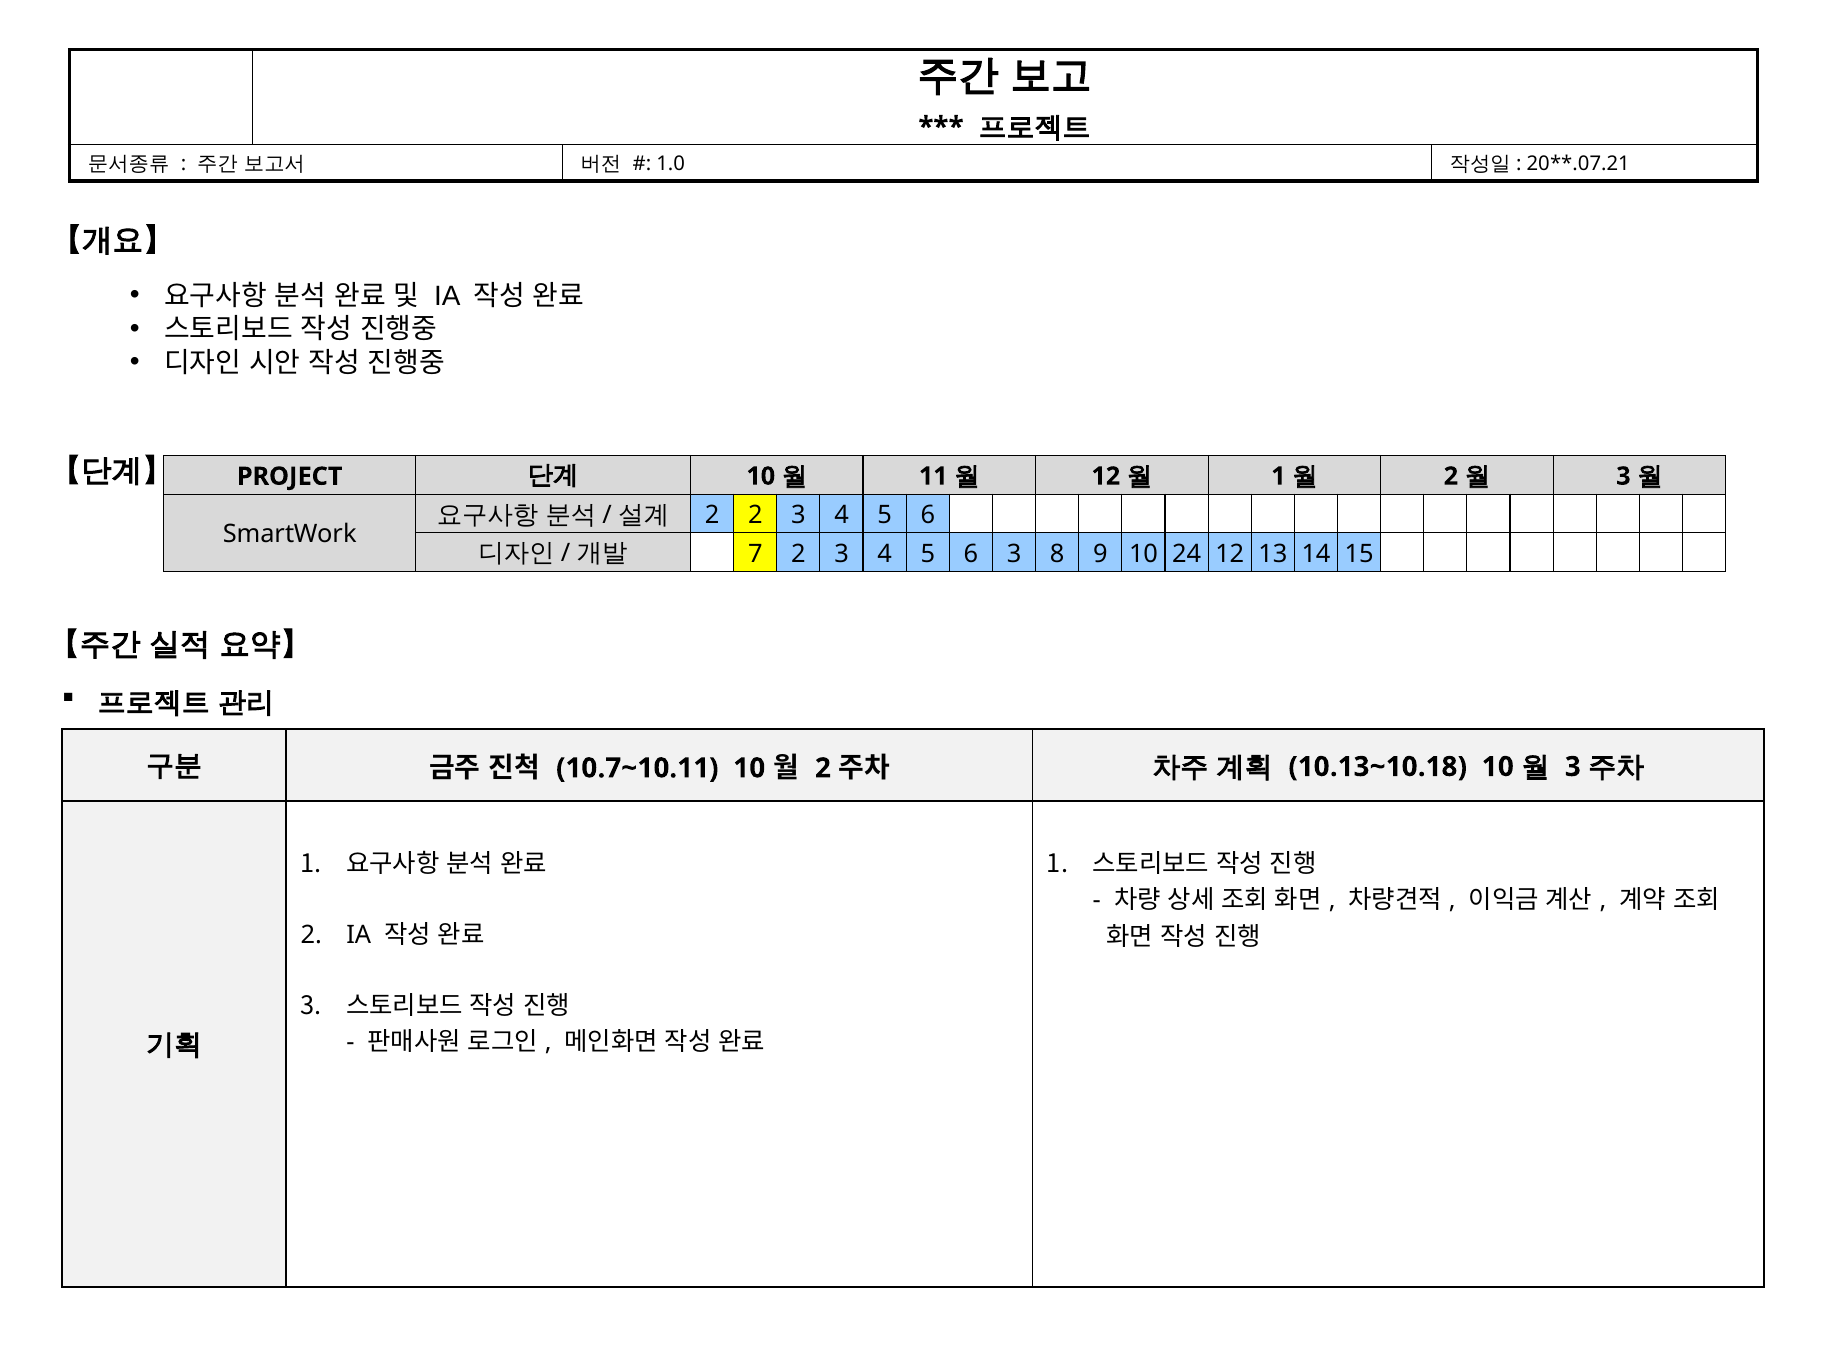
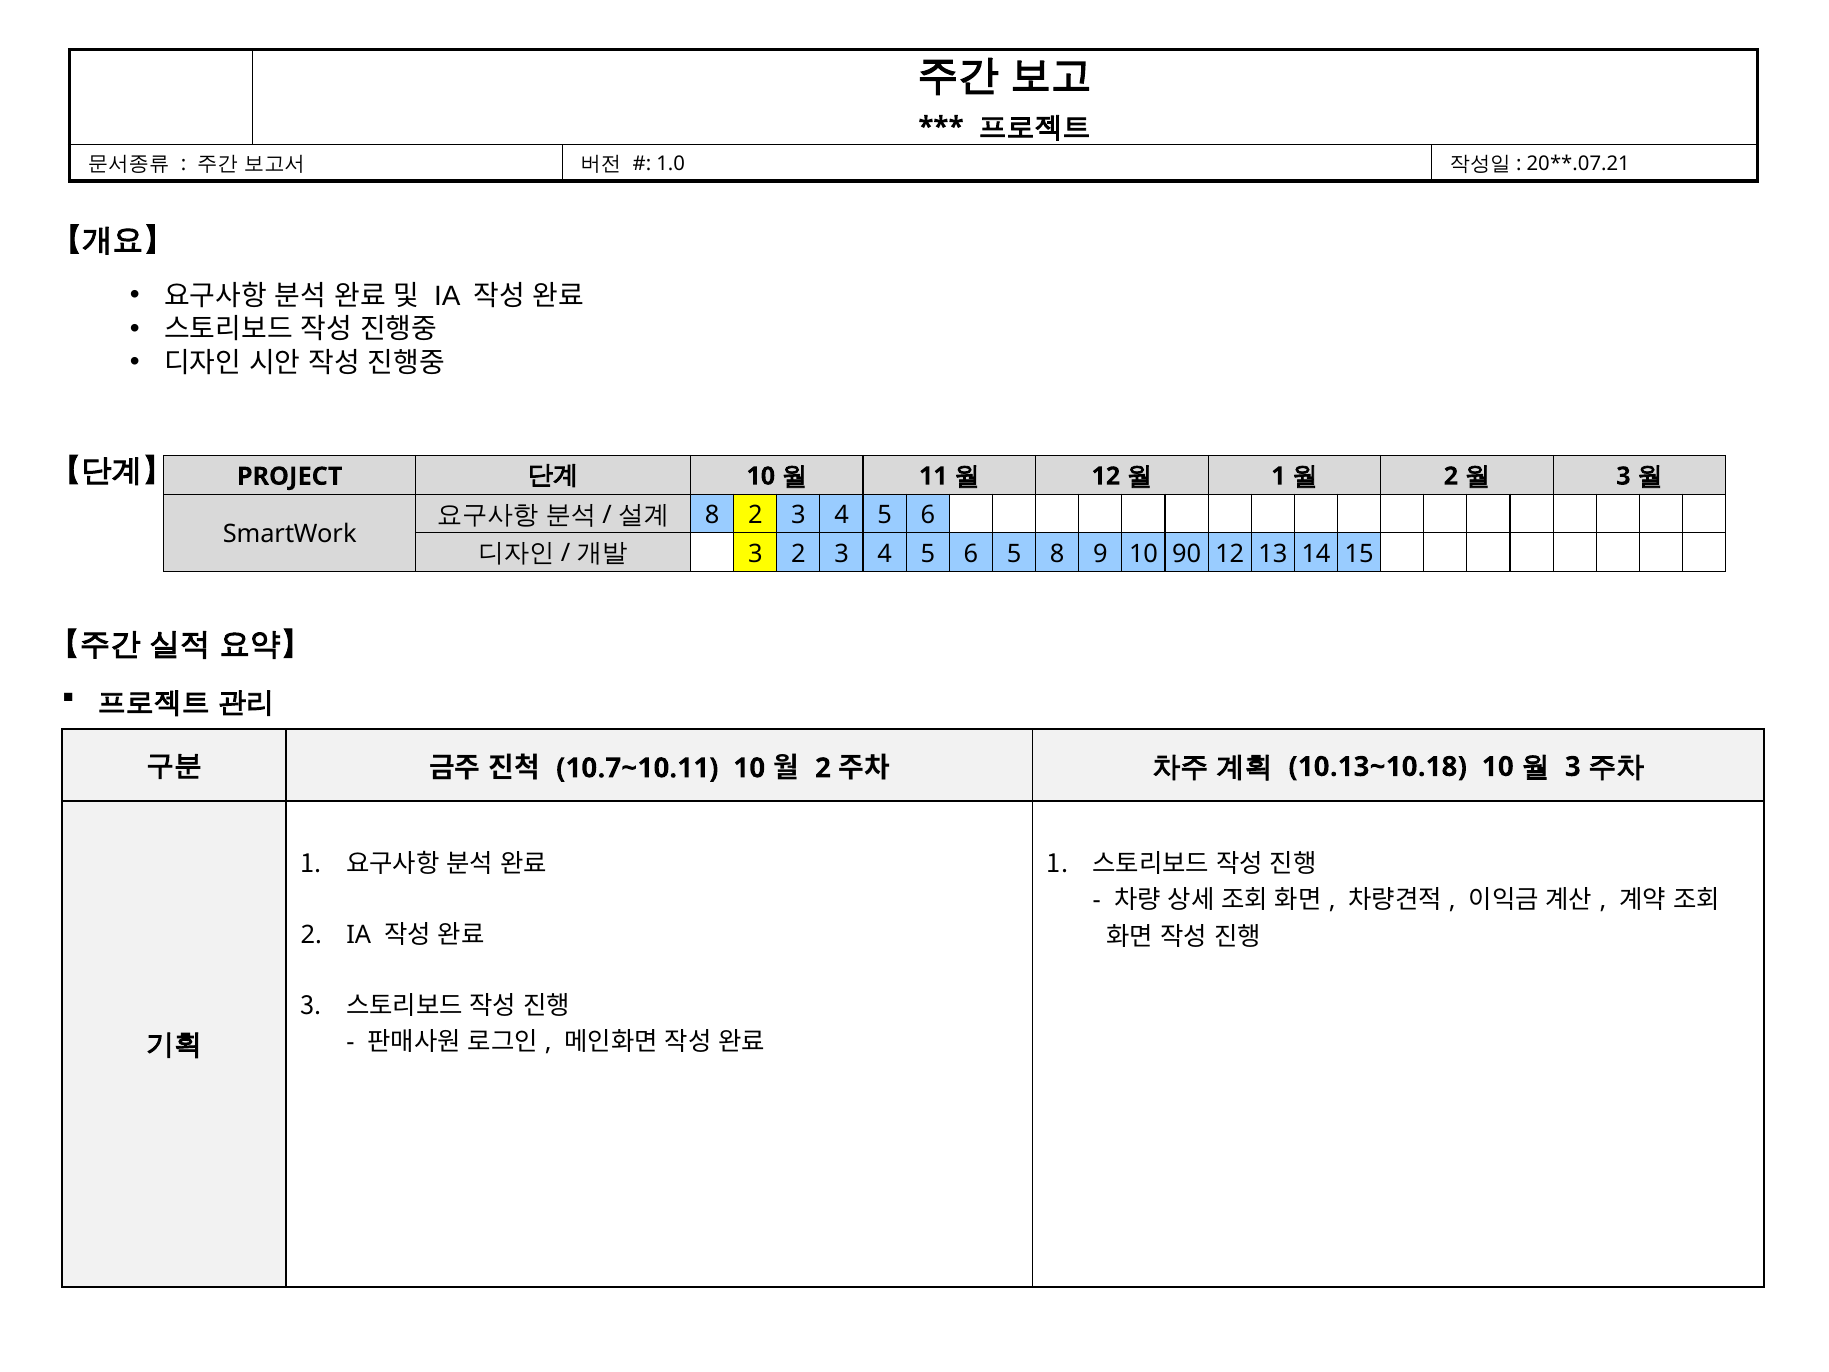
2 at (712, 515): 2 -> 8
7 at (755, 554): 7 -> 3
6 3: 3 -> 5
24: 24 -> 90
